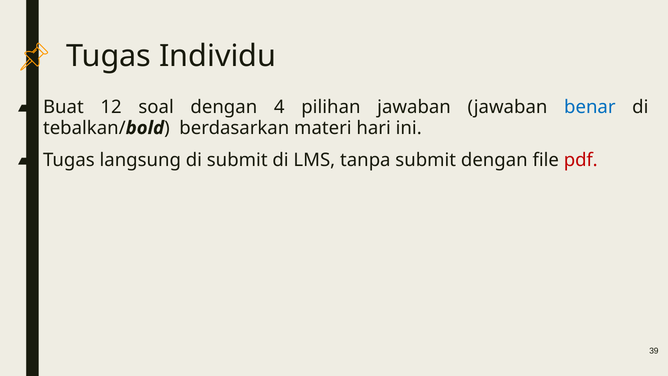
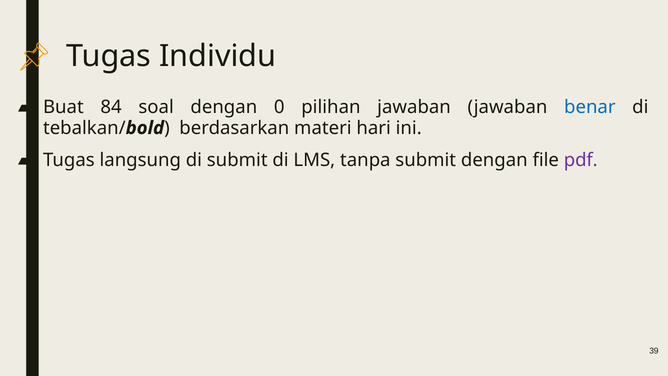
12: 12 -> 84
4: 4 -> 0
pdf colour: red -> purple
